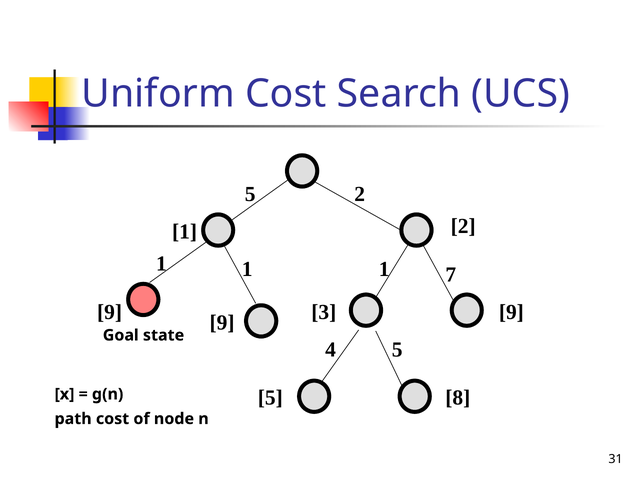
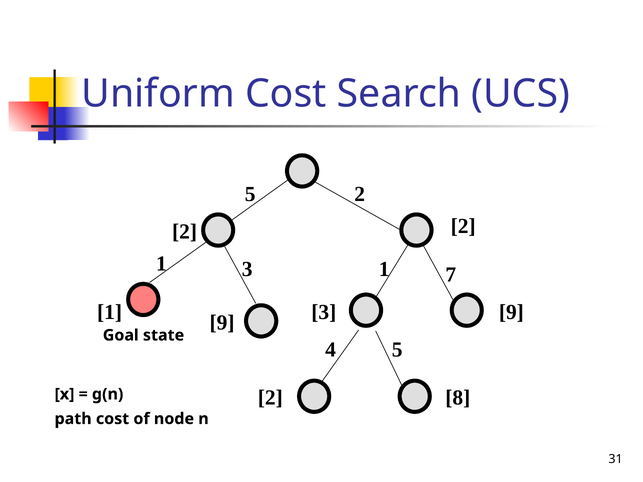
1 at (185, 232): 1 -> 2
1 1: 1 -> 3
9 at (110, 312): 9 -> 1
5 at (270, 398): 5 -> 2
